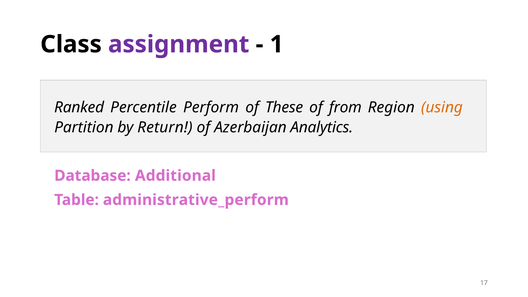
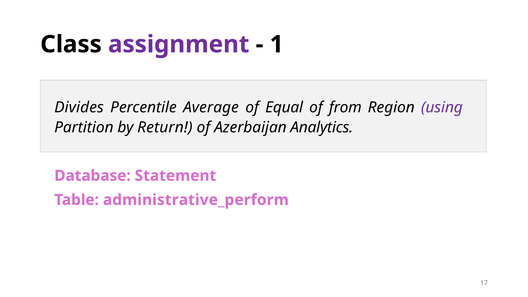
Ranked: Ranked -> Divides
Perform: Perform -> Average
These: These -> Equal
using colour: orange -> purple
Additional: Additional -> Statement
